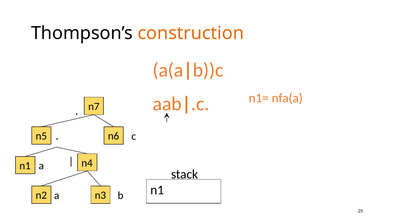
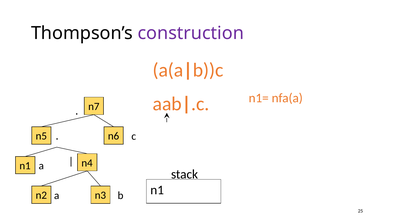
construction colour: orange -> purple
